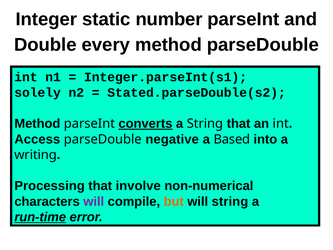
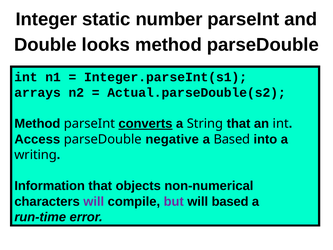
every: every -> looks
solely: solely -> arrays
Stated.parseDouble(s2: Stated.parseDouble(s2 -> Actual.parseDouble(s2
Processing: Processing -> Information
involve: involve -> objects
but colour: orange -> purple
will string: string -> based
run-time underline: present -> none
